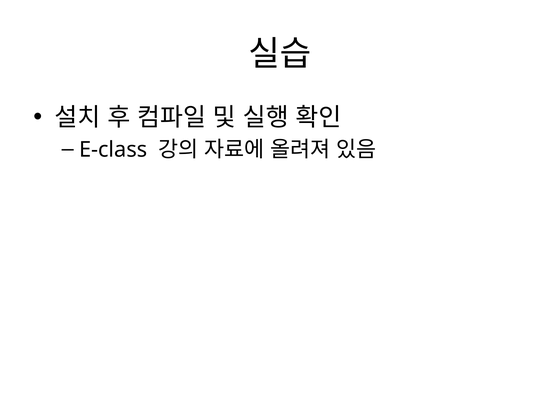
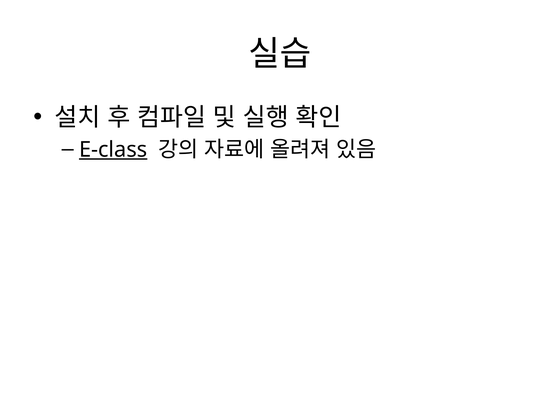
E-class underline: none -> present
